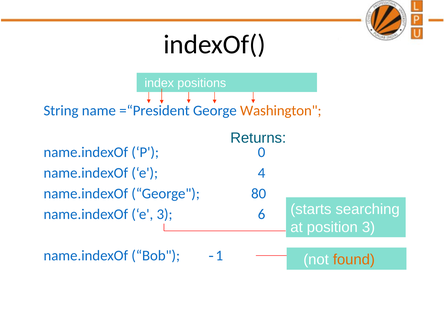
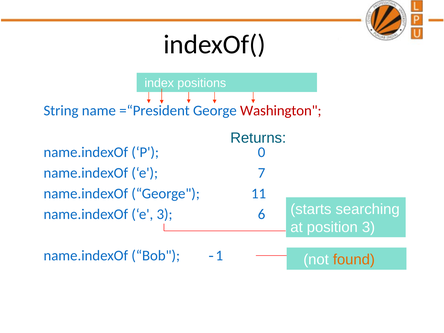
Washington colour: orange -> red
4: 4 -> 7
80: 80 -> 11
